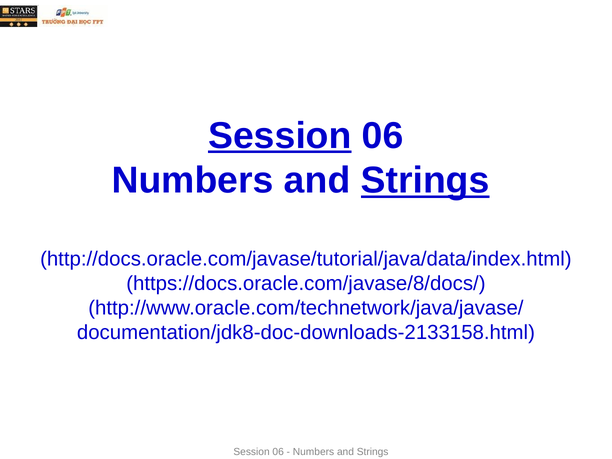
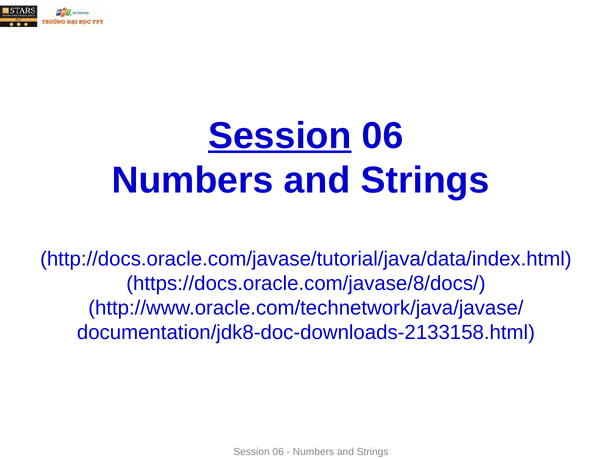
Strings at (425, 181) underline: present -> none
